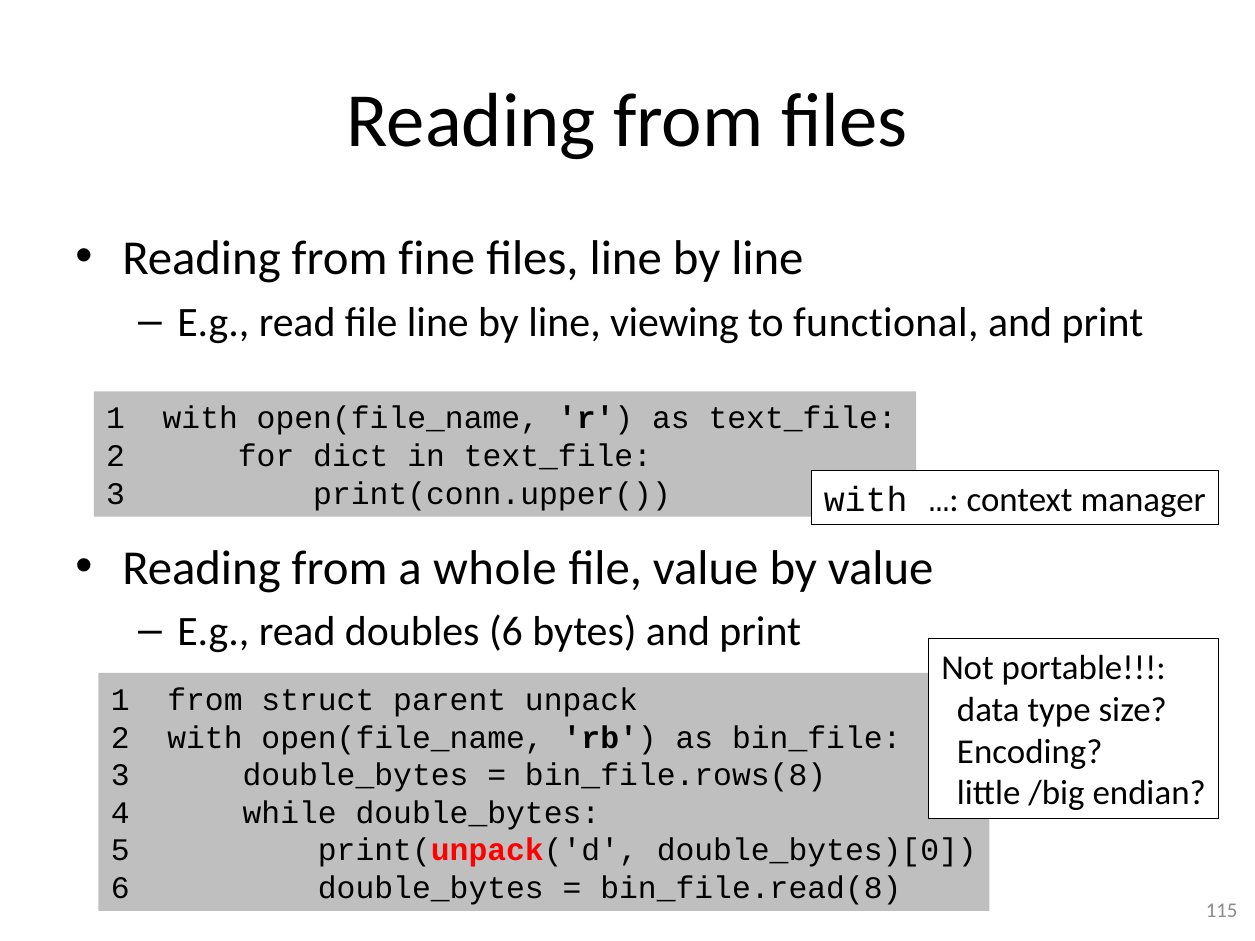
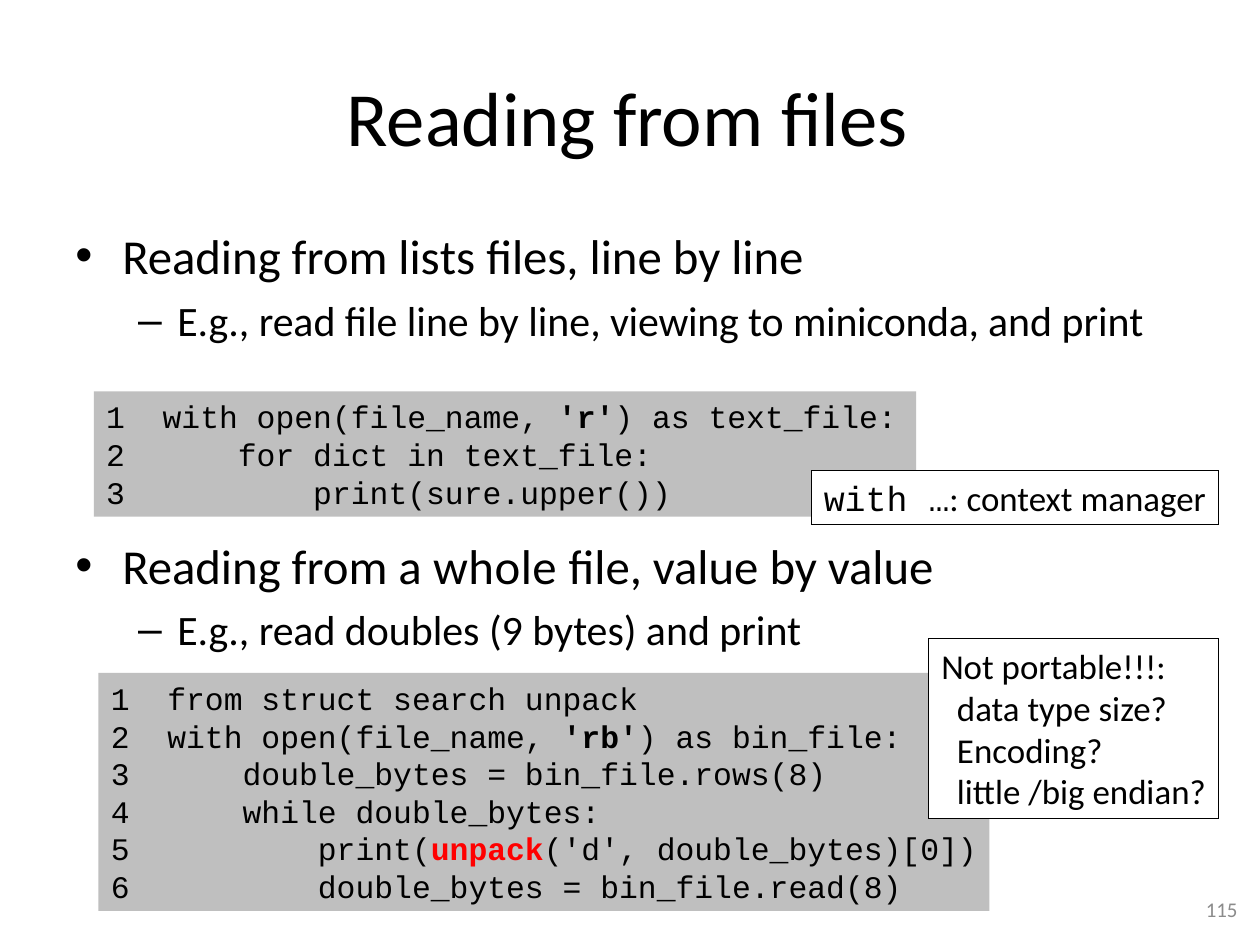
fine: fine -> lists
functional: functional -> miniconda
print(conn.upper(: print(conn.upper( -> print(sure.upper(
doubles 6: 6 -> 9
parent: parent -> search
